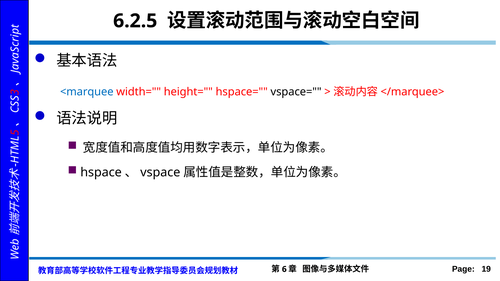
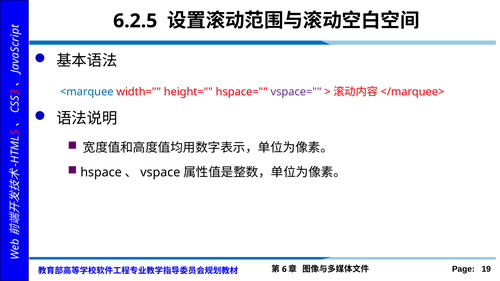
vspace= colour: black -> purple
